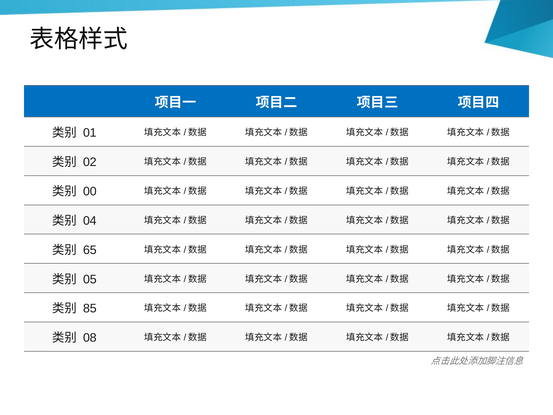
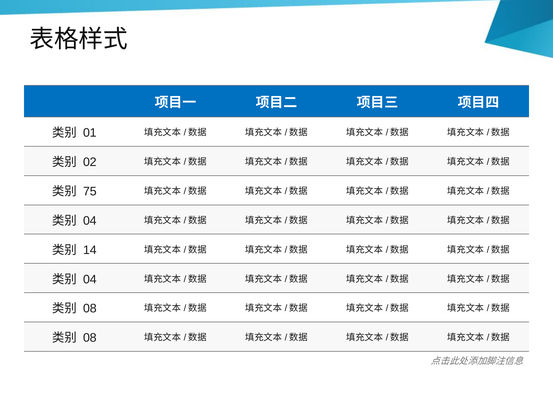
00: 00 -> 75
65: 65 -> 14
05 at (90, 279): 05 -> 04
85 at (90, 308): 85 -> 08
